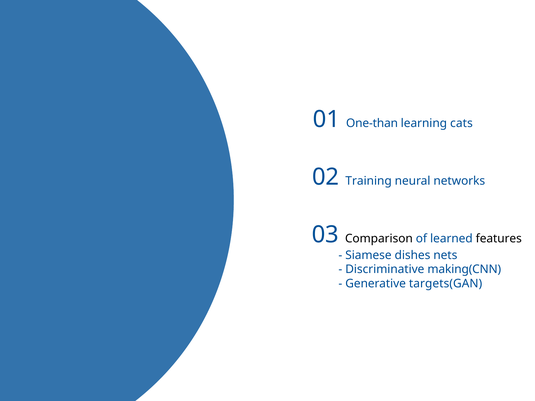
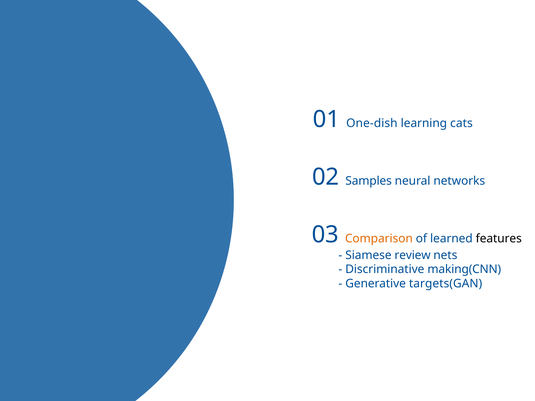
One-than: One-than -> One-dish
Training: Training -> Samples
Comparison colour: black -> orange
dishes: dishes -> review
